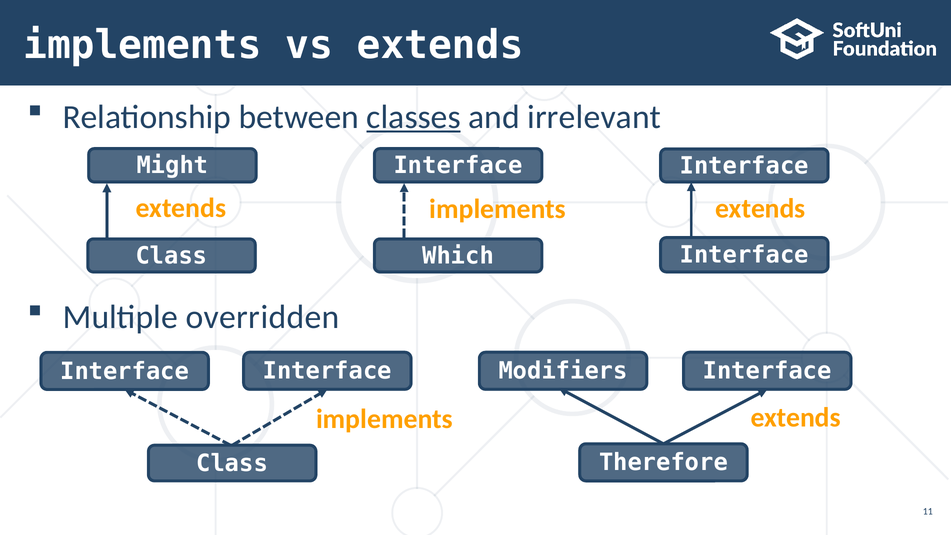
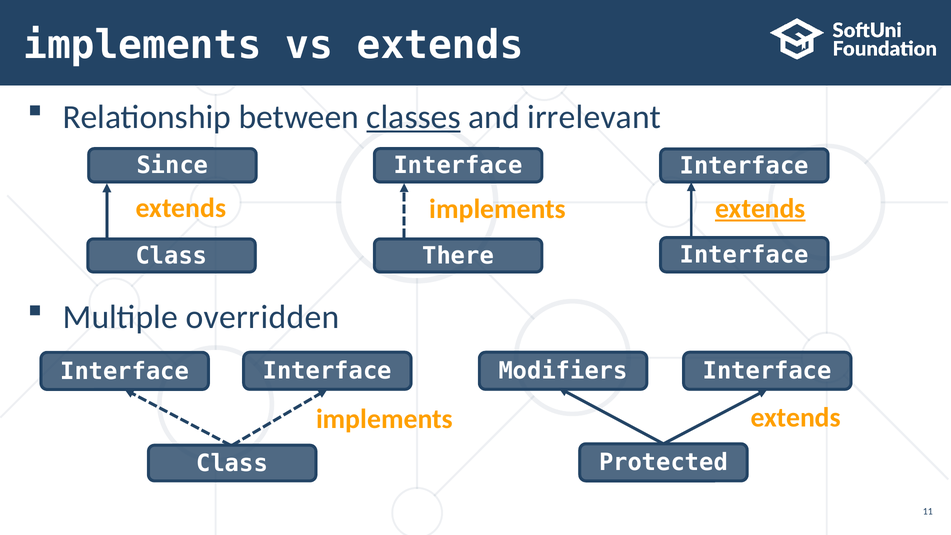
Might: Might -> Since
extends at (760, 209) underline: none -> present
Which: Which -> There
Therefore: Therefore -> Protected
